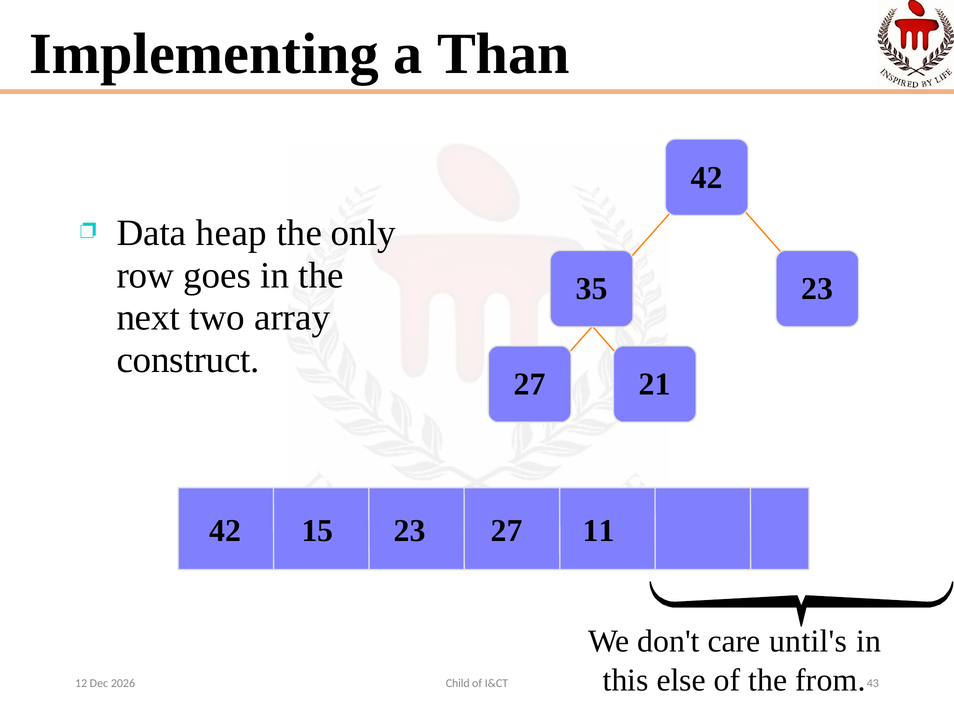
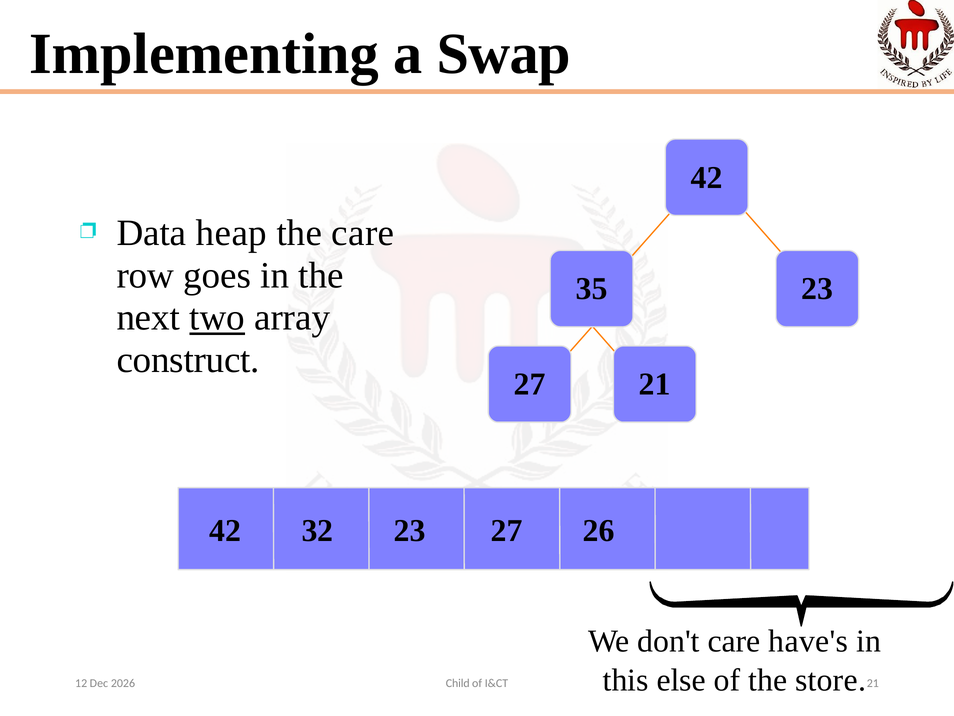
Than: Than -> Swap
the only: only -> care
two underline: none -> present
15: 15 -> 32
11: 11 -> 26
until's: until's -> have's
from: from -> store
I&CT 43: 43 -> 21
